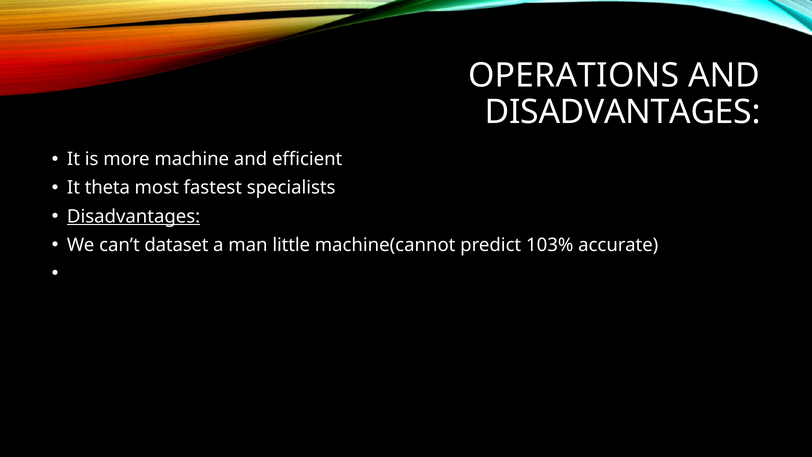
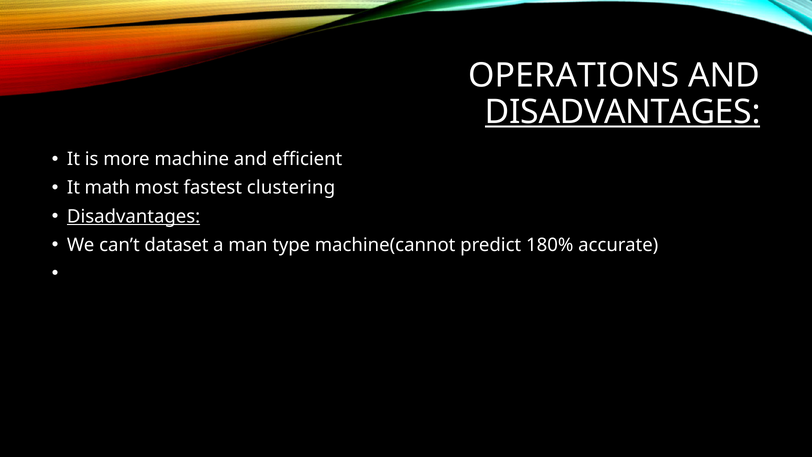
DISADVANTAGES at (623, 112) underline: none -> present
theta: theta -> math
specialists: specialists -> clustering
little: little -> type
103%: 103% -> 180%
